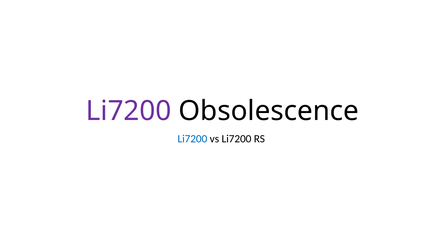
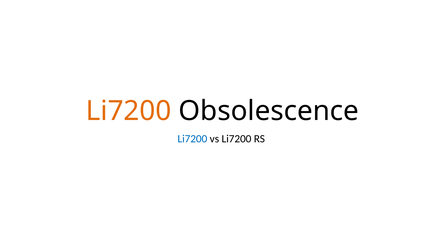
Li7200 at (129, 111) colour: purple -> orange
